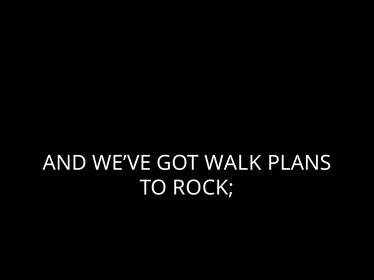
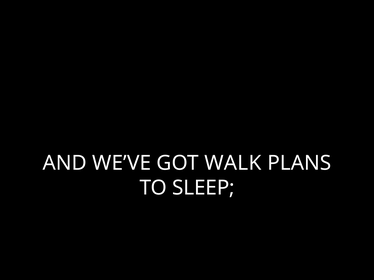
ROCK: ROCK -> SLEEP
